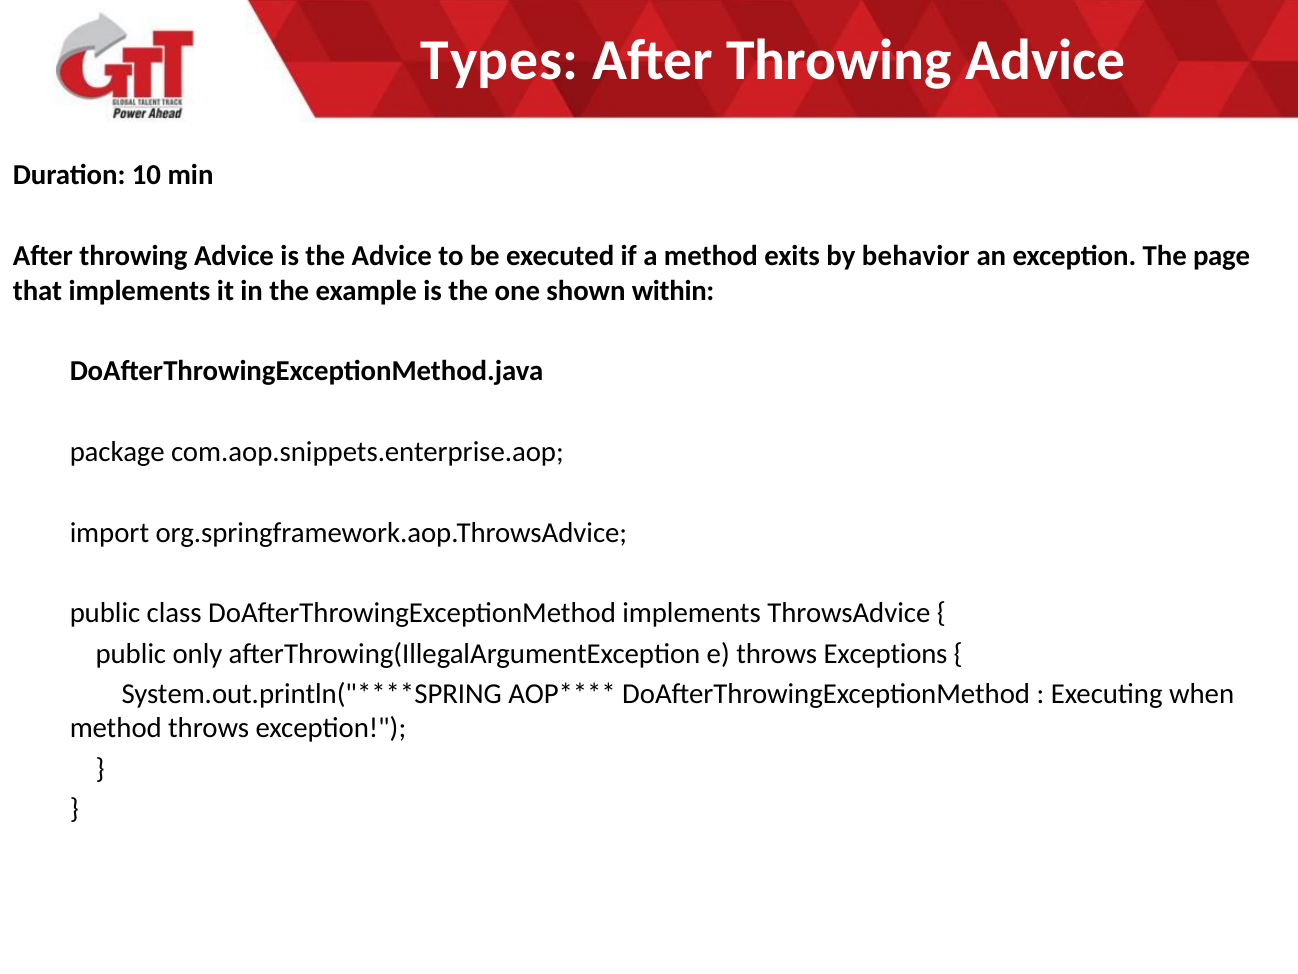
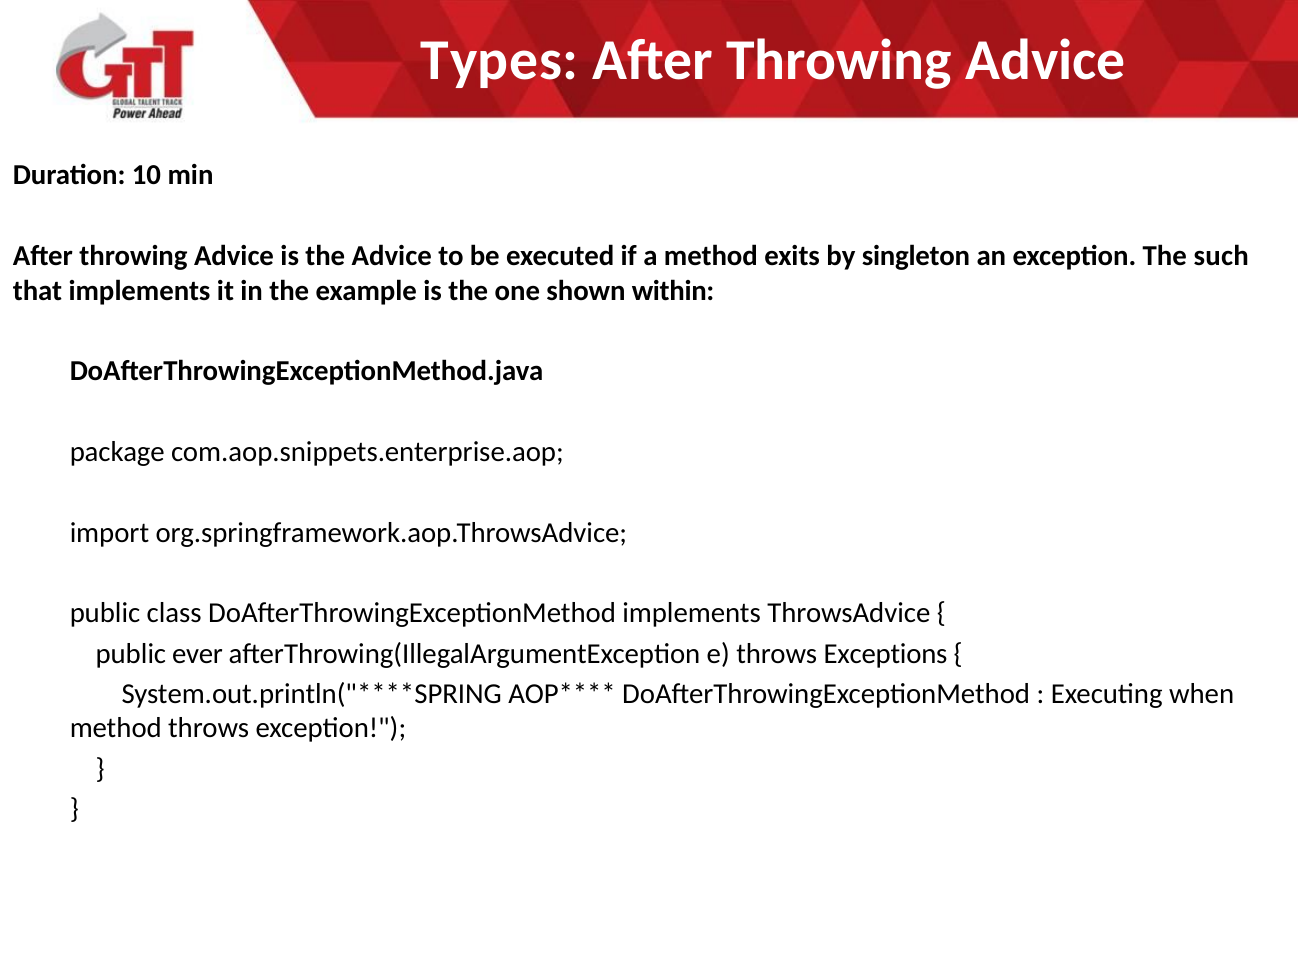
behavior: behavior -> singleton
page: page -> such
only: only -> ever
